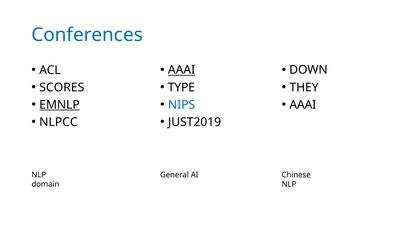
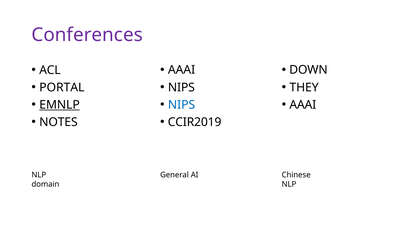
Conferences colour: blue -> purple
AAAI at (182, 70) underline: present -> none
TYPE at (181, 87): TYPE -> NIPS
SCORES: SCORES -> PORTAL
JUST2019: JUST2019 -> CCIR2019
NLPCC: NLPCC -> NOTES
